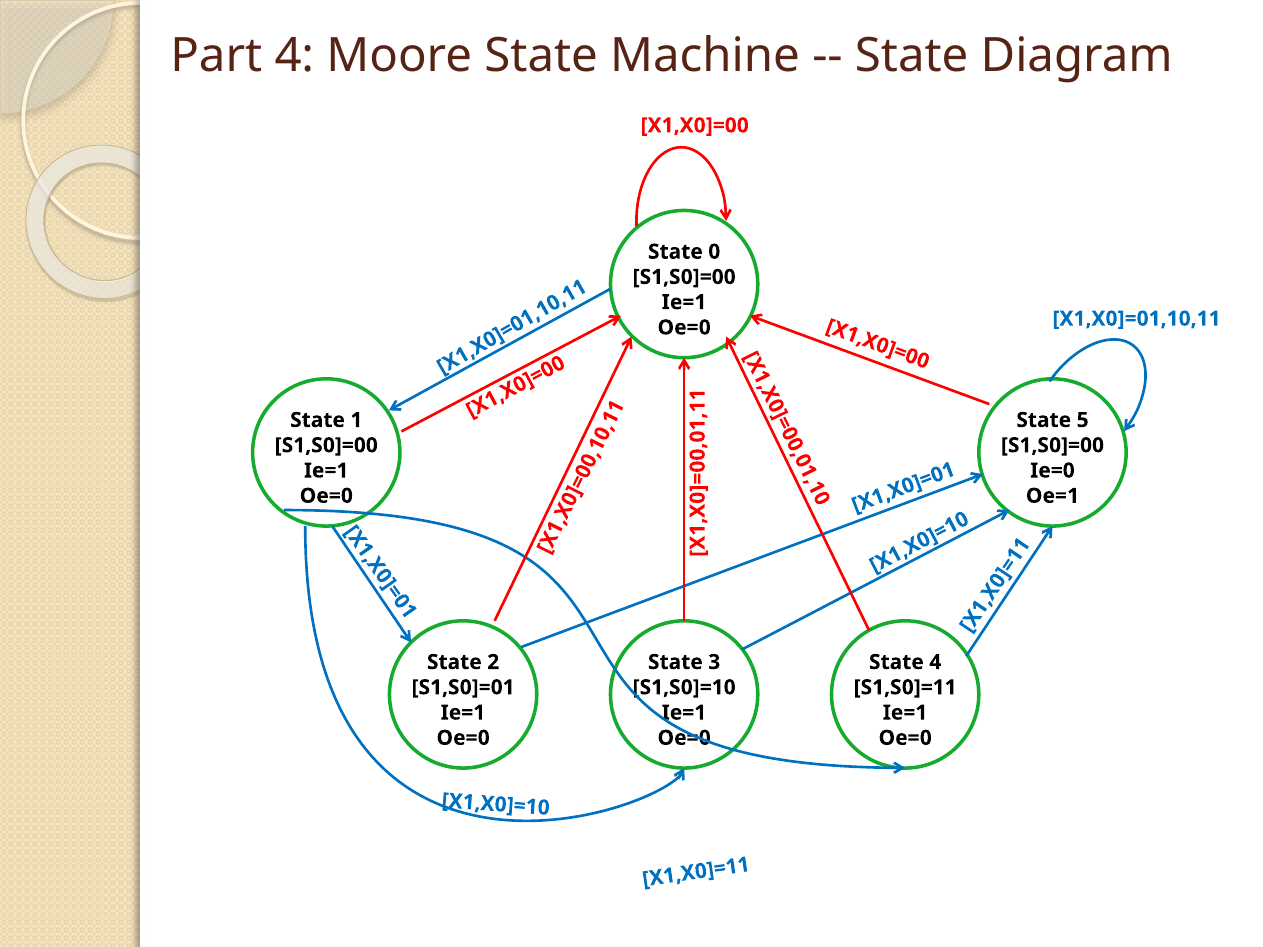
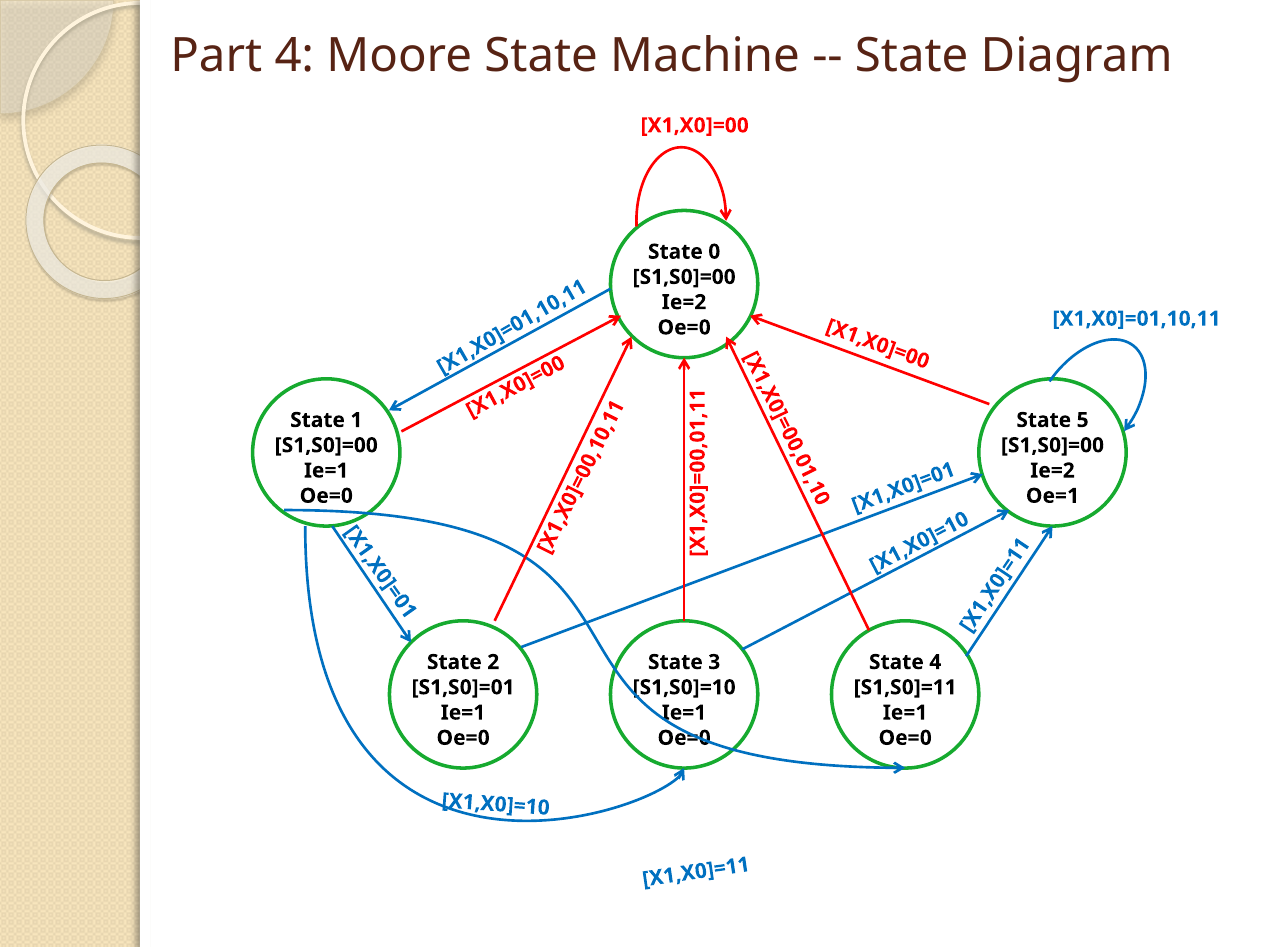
Ie=1 at (684, 302): Ie=1 -> Ie=2
Ie=0 at (1052, 471): Ie=0 -> Ie=2
